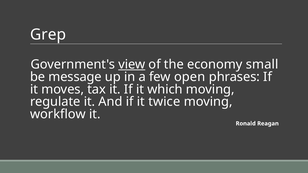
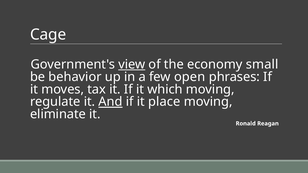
Grep: Grep -> Cage
message: message -> behavior
And underline: none -> present
twice: twice -> place
workflow: workflow -> eliminate
